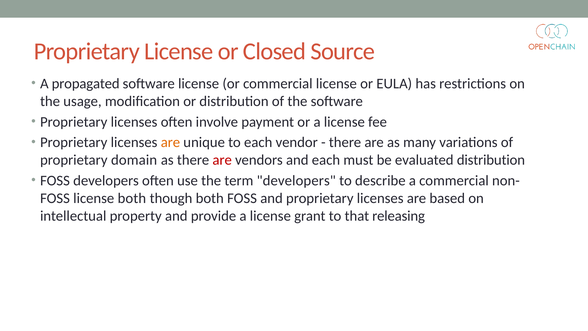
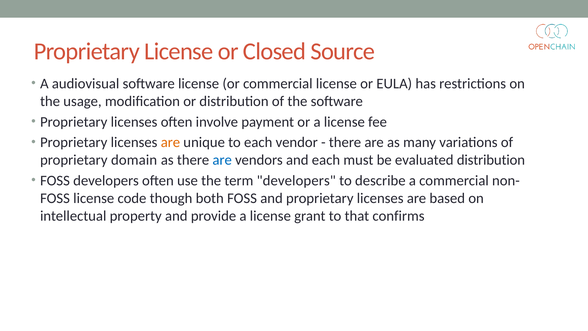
propagated: propagated -> audiovisual
are at (222, 160) colour: red -> blue
license both: both -> code
releasing: releasing -> confirms
